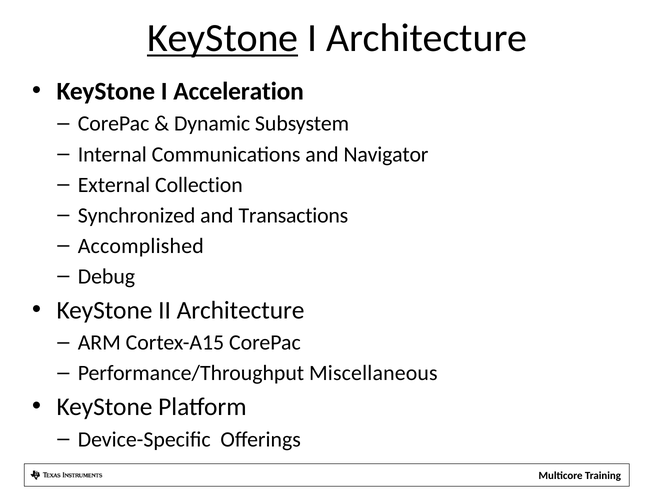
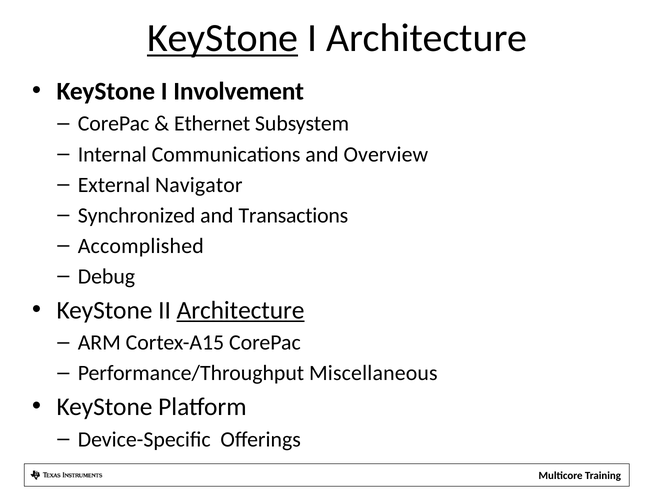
Acceleration: Acceleration -> Involvement
Dynamic: Dynamic -> Ethernet
Navigator: Navigator -> Overview
Collection: Collection -> Navigator
Architecture at (241, 310) underline: none -> present
